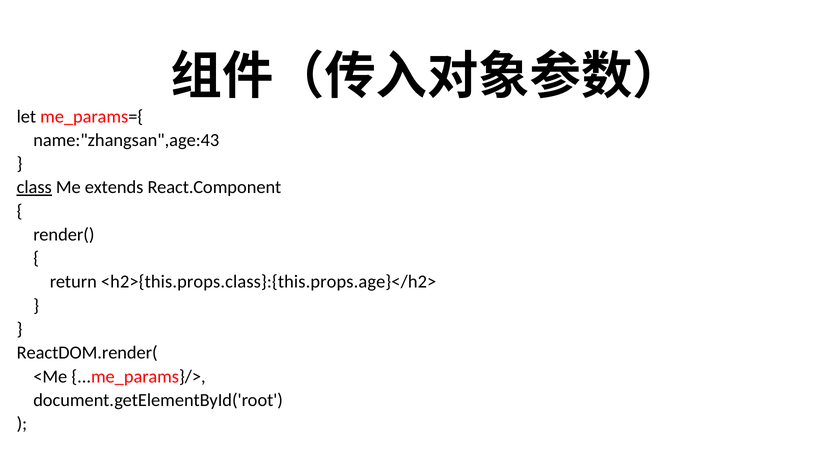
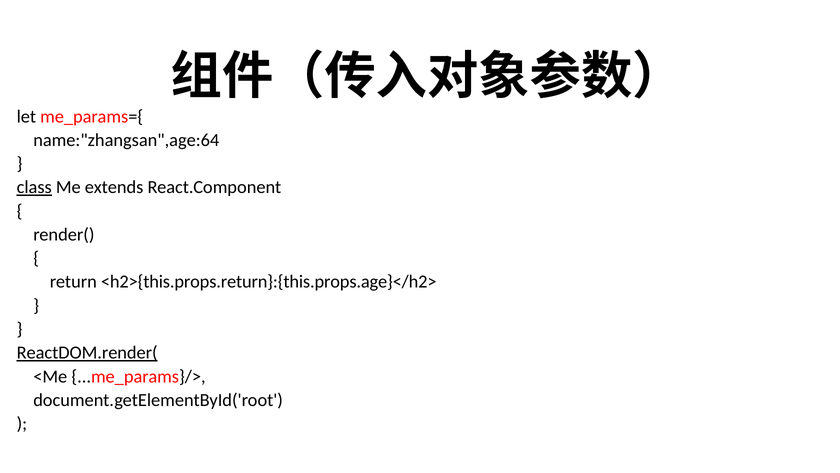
name:"zhangsan",age:43: name:"zhangsan",age:43 -> name:"zhangsan",age:64
<h2>{this.props.class}:{this.props.age}</h2>: <h2>{this.props.class}:{this.props.age}</h2> -> <h2>{this.props.return}:{this.props.age}</h2>
ReactDOM.render( underline: none -> present
